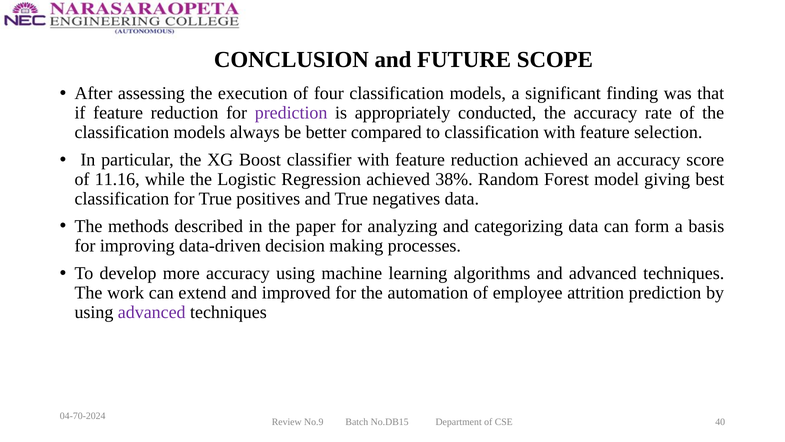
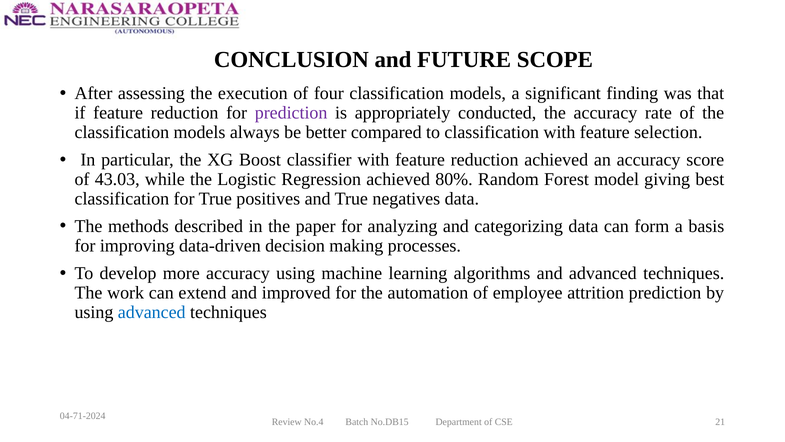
11.16: 11.16 -> 43.03
38%: 38% -> 80%
advanced at (152, 312) colour: purple -> blue
04-70-2024: 04-70-2024 -> 04-71-2024
No.9: No.9 -> No.4
40: 40 -> 21
